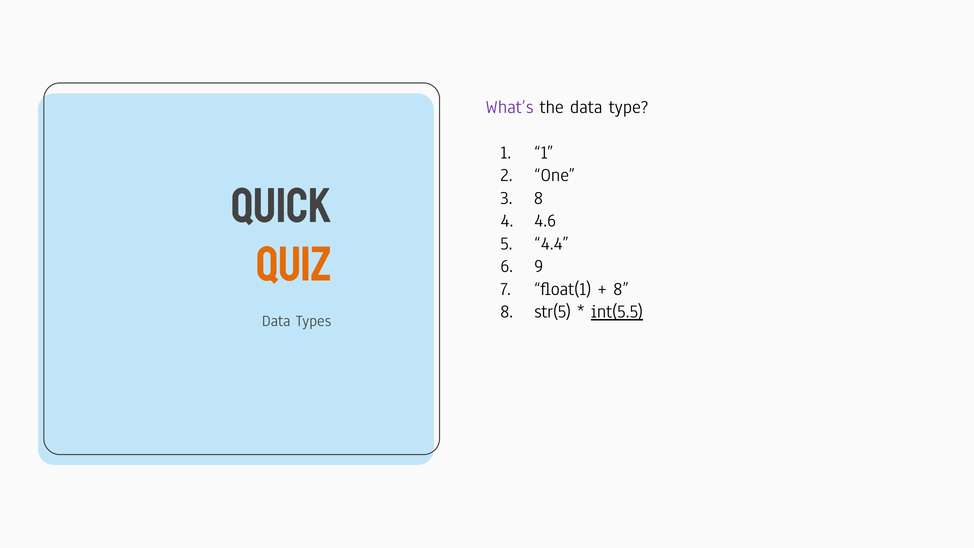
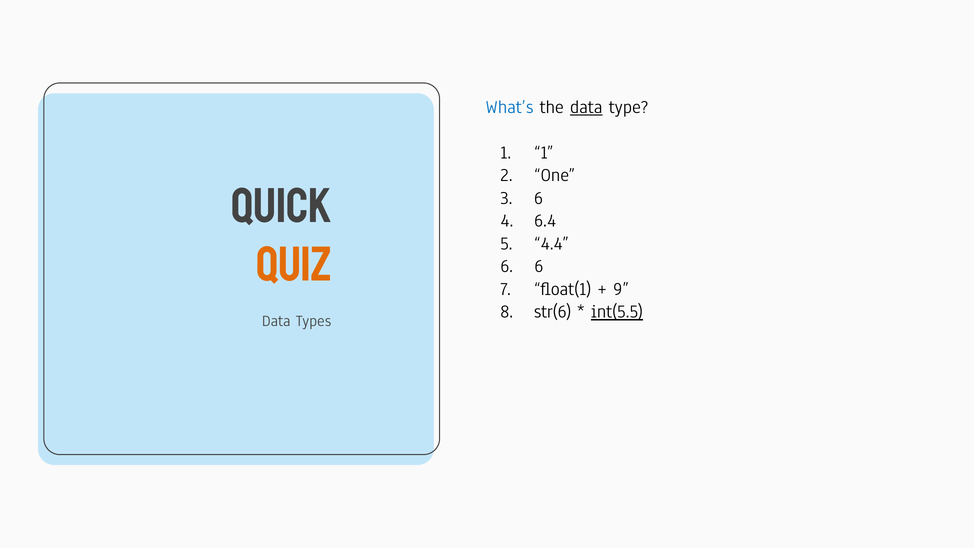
What’s colour: purple -> blue
data at (586, 107) underline: none -> present
8 at (538, 198): 8 -> 6
4.6: 4.6 -> 6.4
9 at (539, 266): 9 -> 6
8 at (621, 289): 8 -> 9
str(5: str(5 -> str(6
